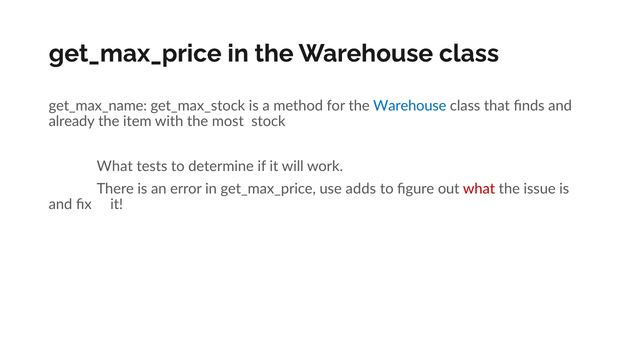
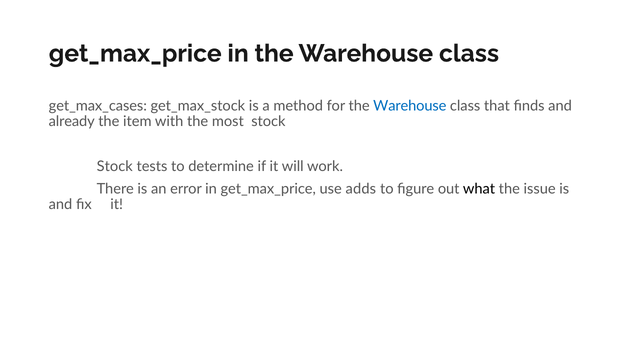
get_max_name: get_max_name -> get_max_cases
What at (115, 167): What -> Stock
what at (479, 189) colour: red -> black
